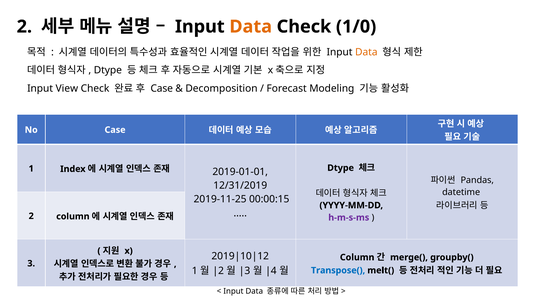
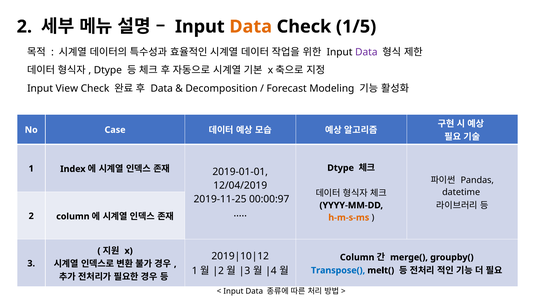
1/0: 1/0 -> 1/5
Data at (366, 52) colour: orange -> purple
Case at (162, 89): Case -> Data
12/31/2019: 12/31/2019 -> 12/04/2019
00:00:15: 00:00:15 -> 00:00:97
h-m-s-ms colour: purple -> orange
